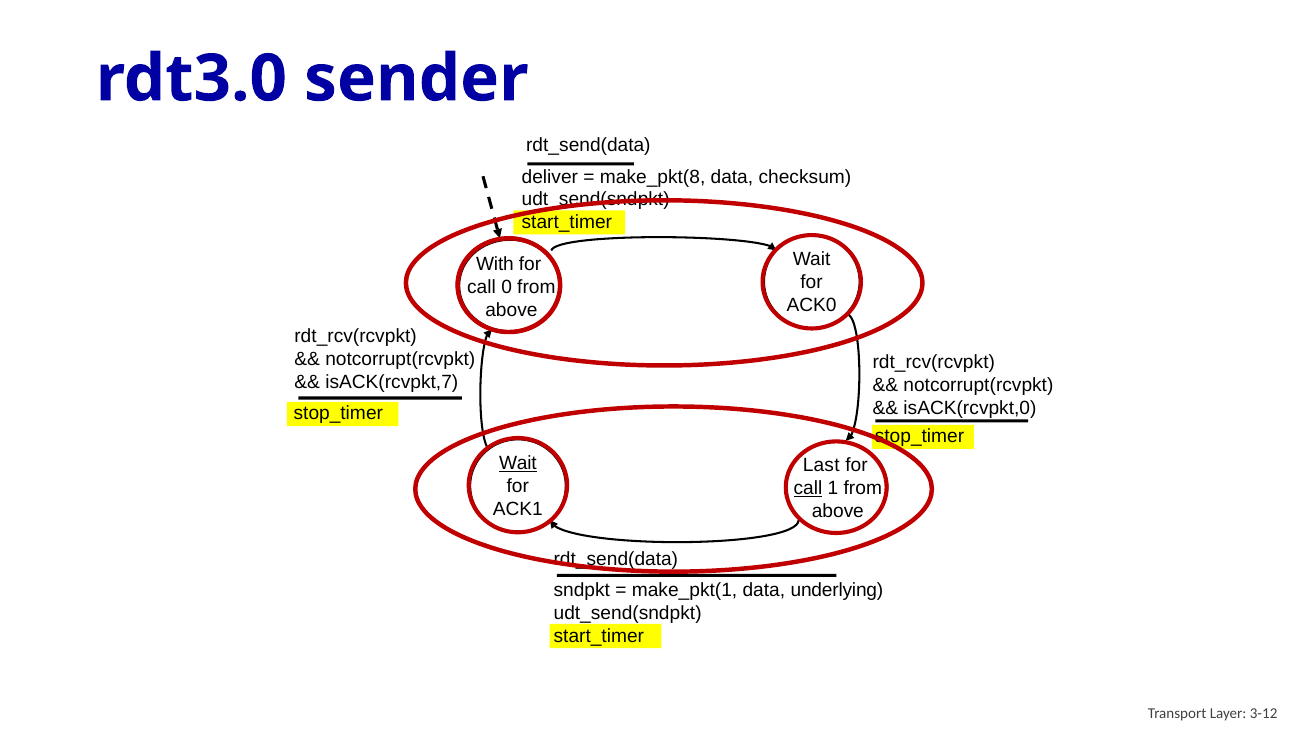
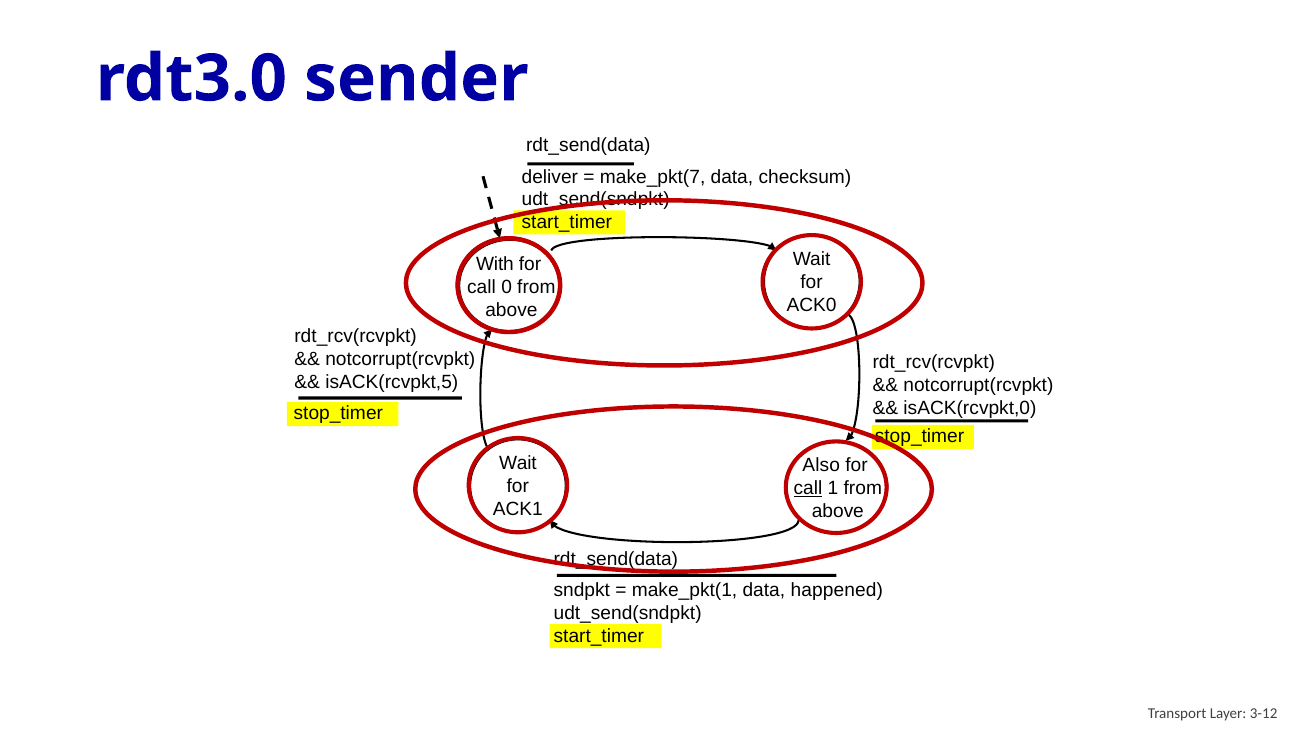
make_pkt(8: make_pkt(8 -> make_pkt(7
isACK(rcvpkt,7: isACK(rcvpkt,7 -> isACK(rcvpkt,5
Wait at (518, 463) underline: present -> none
Last: Last -> Also
underlying: underlying -> happened
